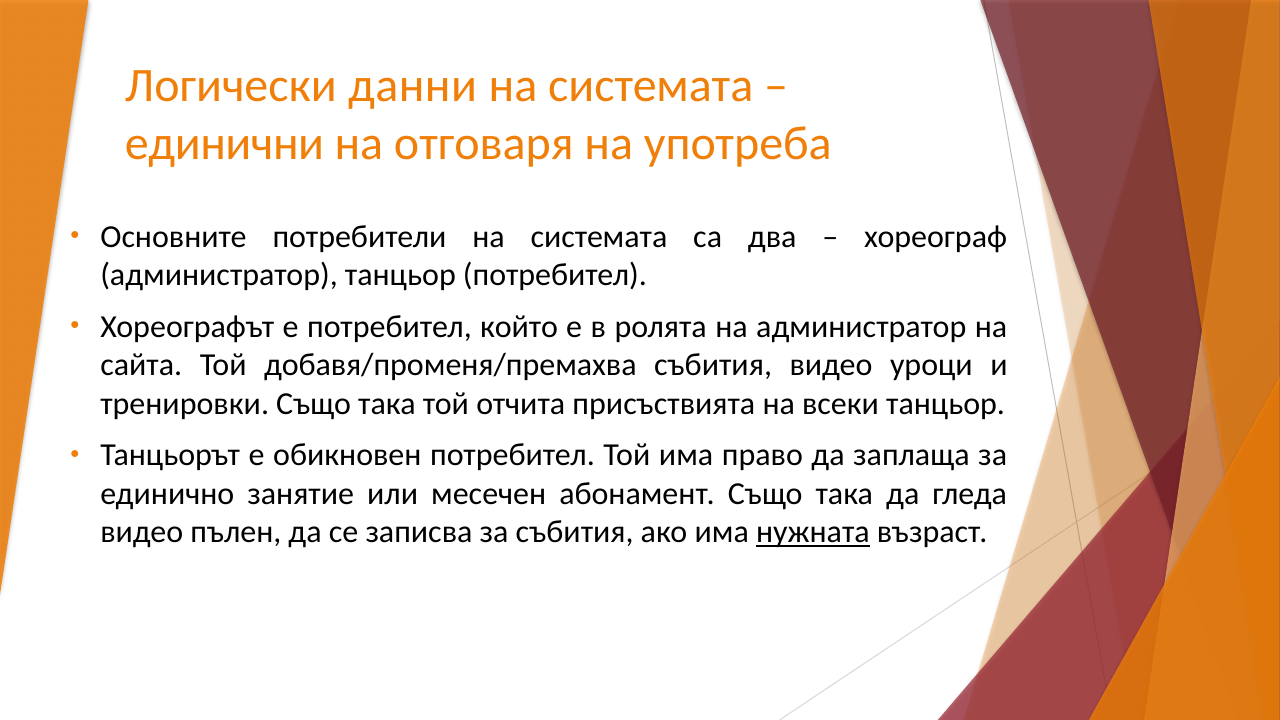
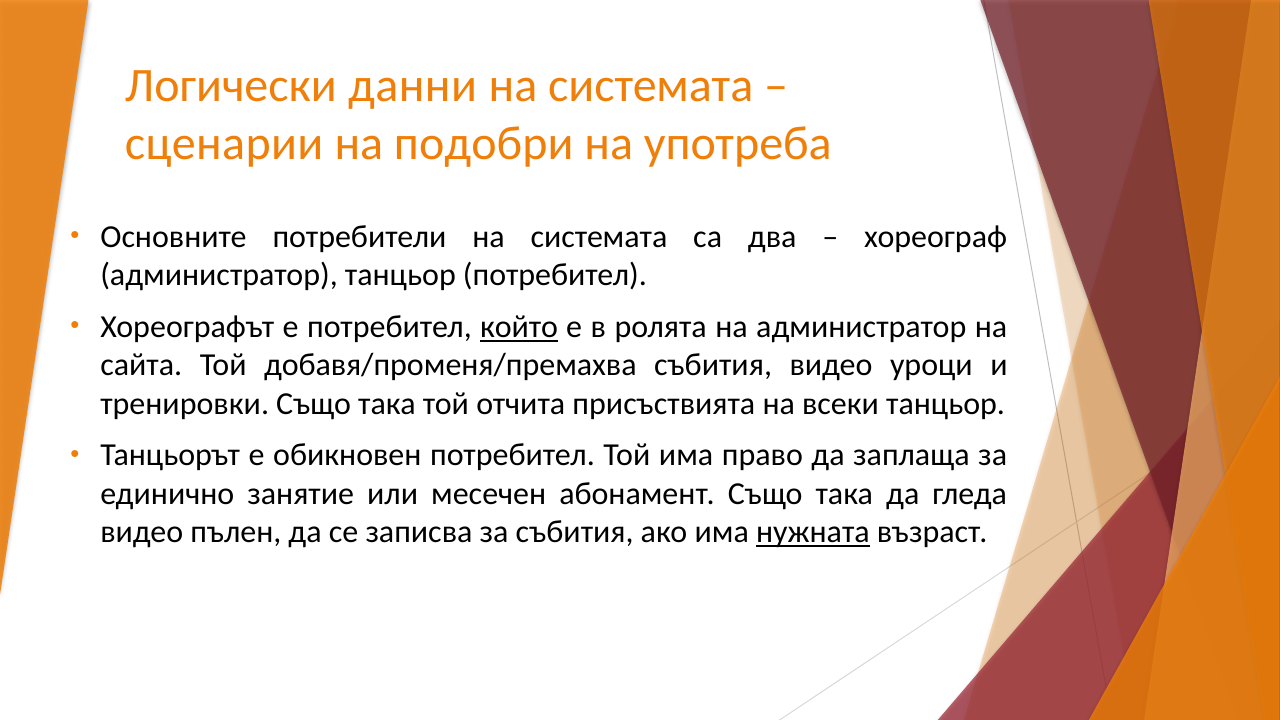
единични: единични -> сценарии
отговаря: отговаря -> подобри
който underline: none -> present
